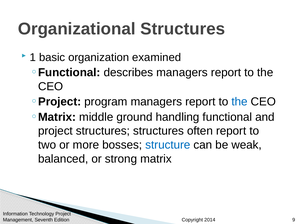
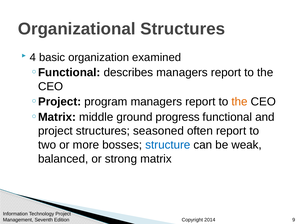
1: 1 -> 4
the at (240, 101) colour: blue -> orange
handling: handling -> progress
structures structures: structures -> seasoned
